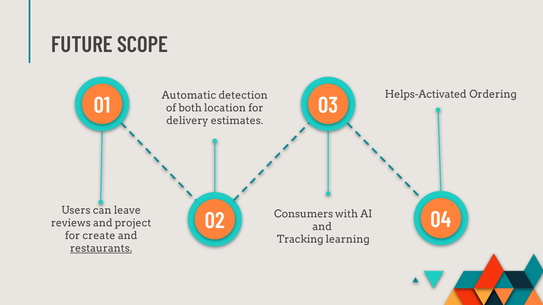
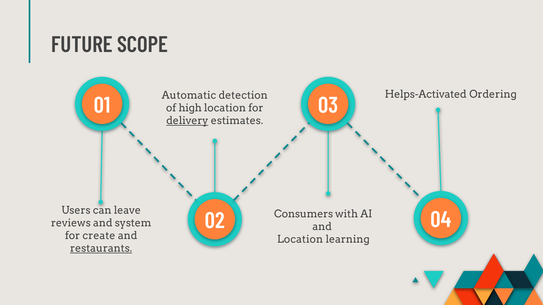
both: both -> high
delivery underline: none -> present
project: project -> system
Tracking at (300, 240): Tracking -> Location
